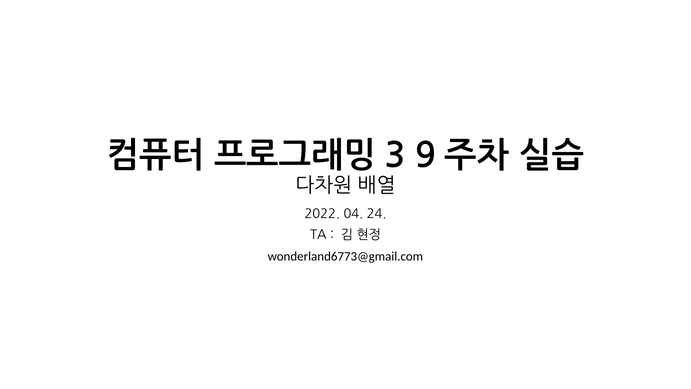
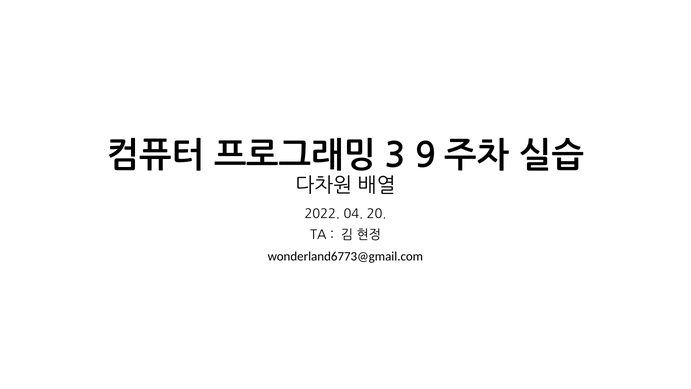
24: 24 -> 20
